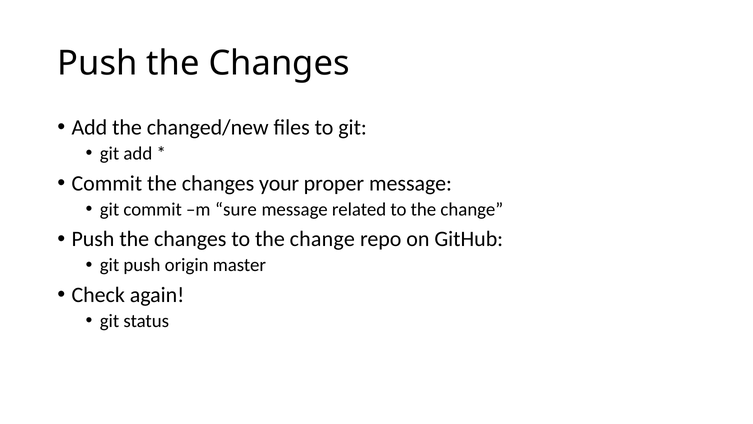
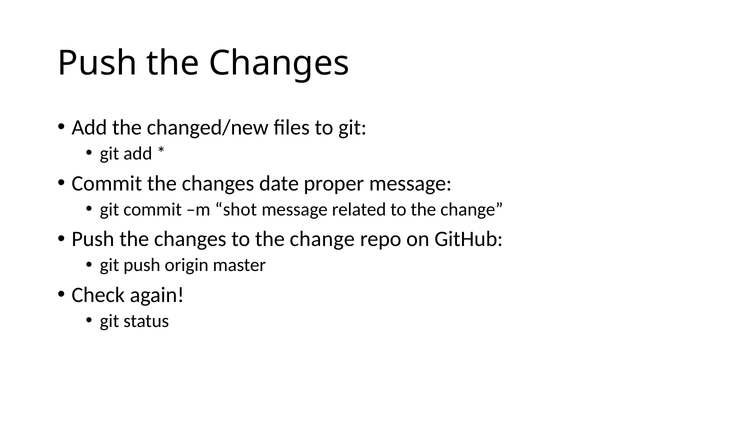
your: your -> date
sure: sure -> shot
